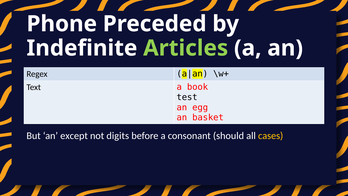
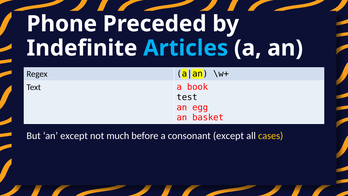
Articles colour: light green -> light blue
digits: digits -> much
consonant should: should -> except
